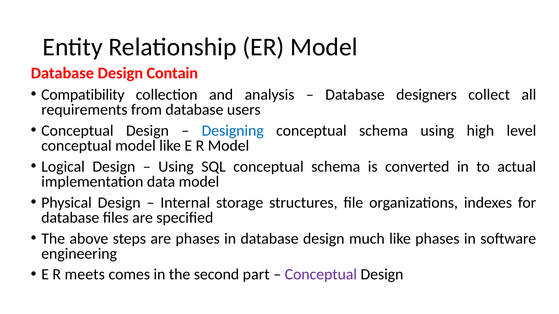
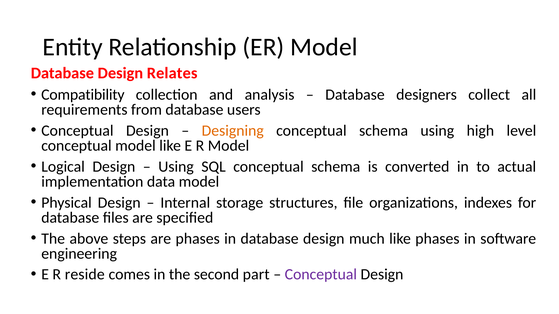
Contain: Contain -> Relates
Designing colour: blue -> orange
meets: meets -> reside
